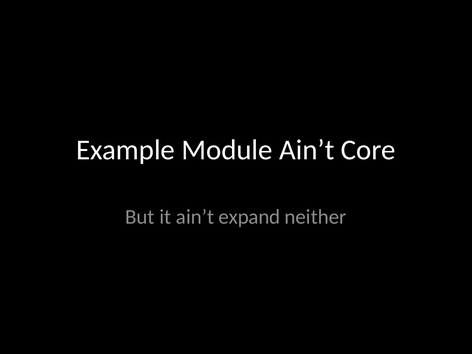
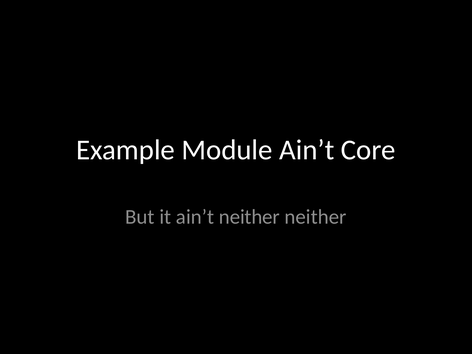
ain’t expand: expand -> neither
